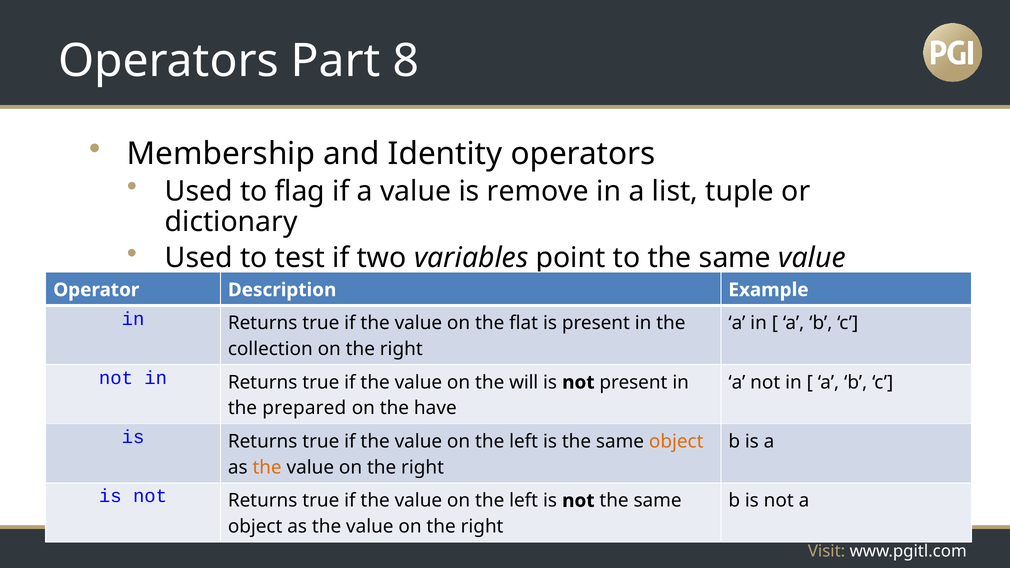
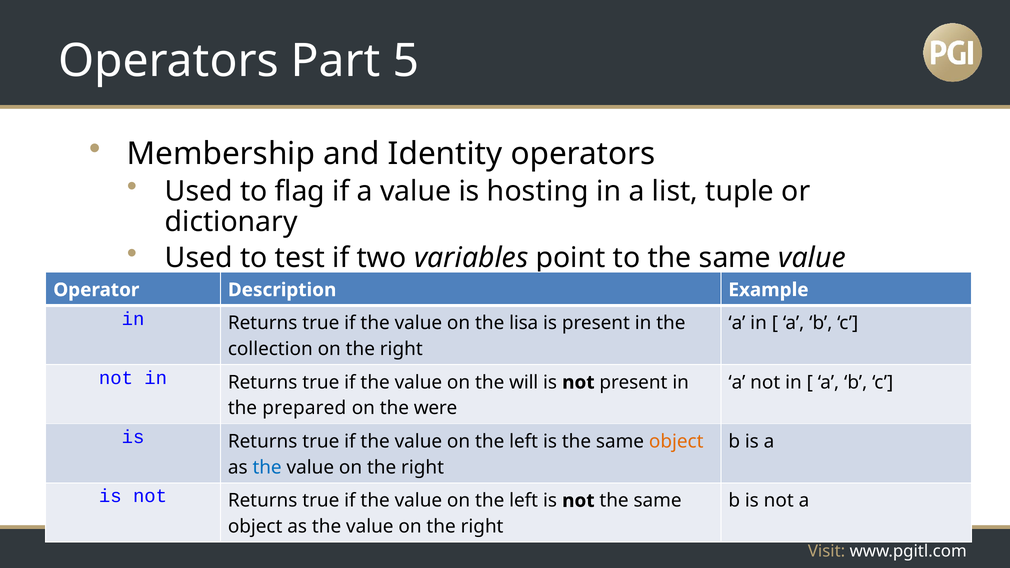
8: 8 -> 5
remove: remove -> hosting
flat: flat -> lisa
have: have -> were
the at (267, 467) colour: orange -> blue
